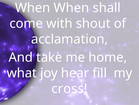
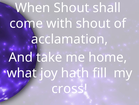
When When: When -> Shout
hear: hear -> hath
